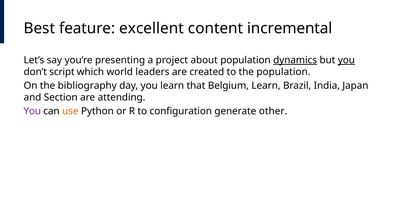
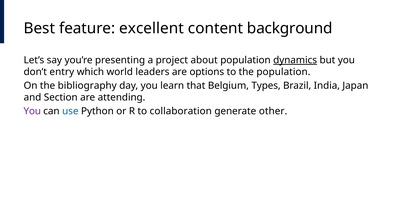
incremental: incremental -> background
you at (346, 60) underline: present -> none
script: script -> entry
created: created -> options
Belgium Learn: Learn -> Types
use colour: orange -> blue
configuration: configuration -> collaboration
